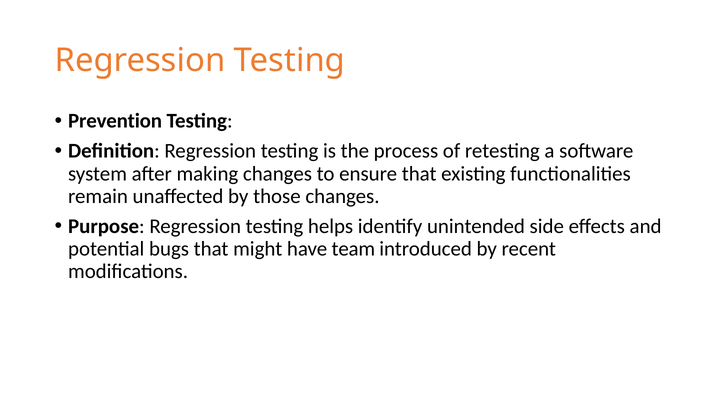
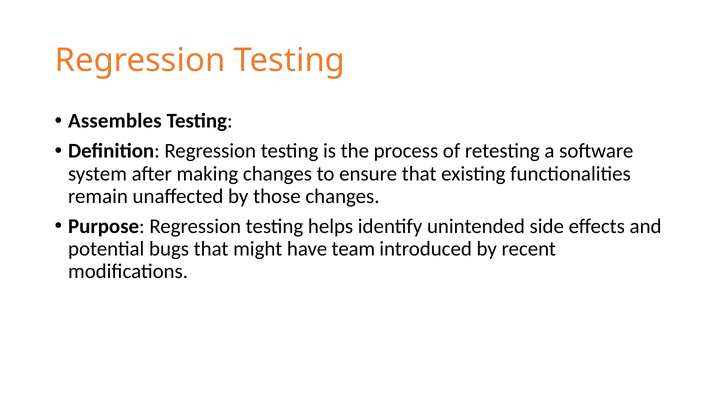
Prevention: Prevention -> Assembles
